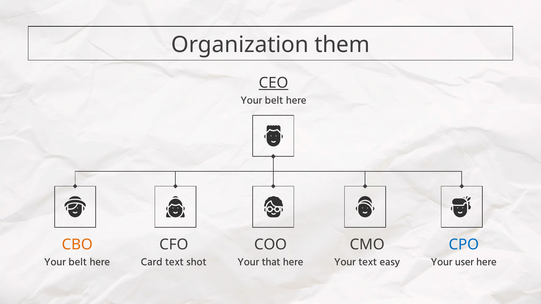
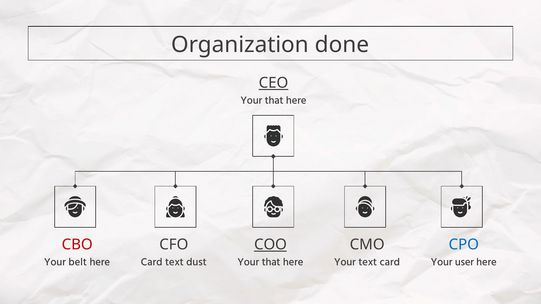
them: them -> done
belt at (274, 100): belt -> that
CBO colour: orange -> red
COO underline: none -> present
shot: shot -> dust
text easy: easy -> card
